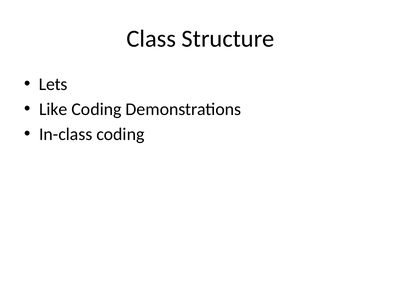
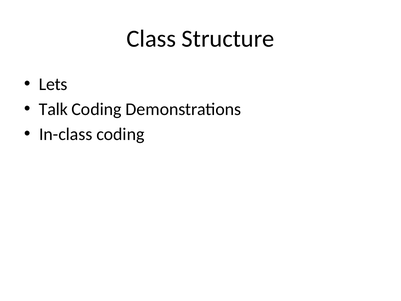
Like: Like -> Talk
